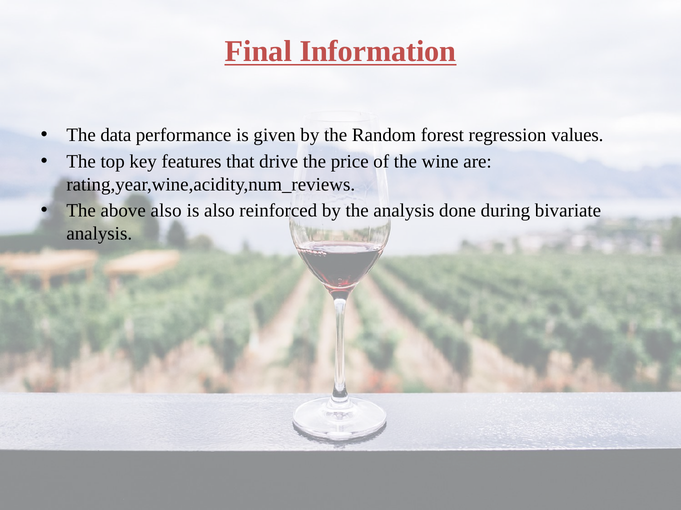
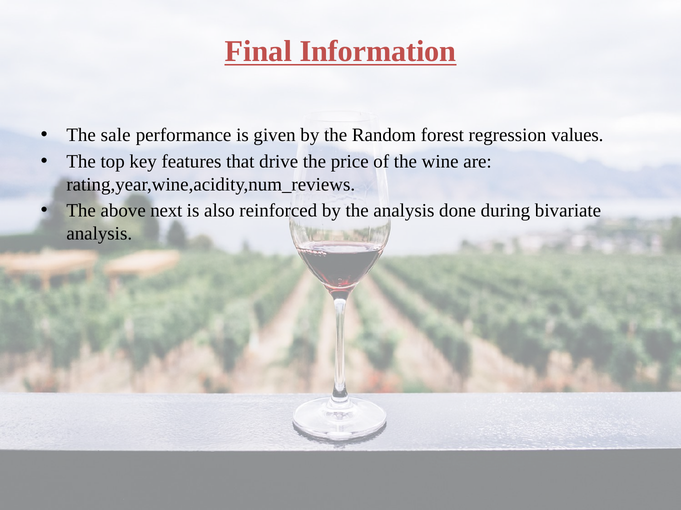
data: data -> sale
above also: also -> next
